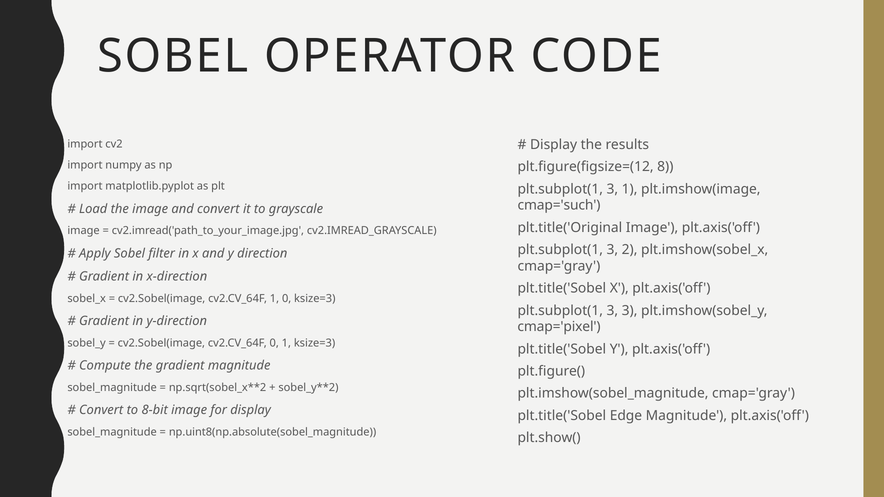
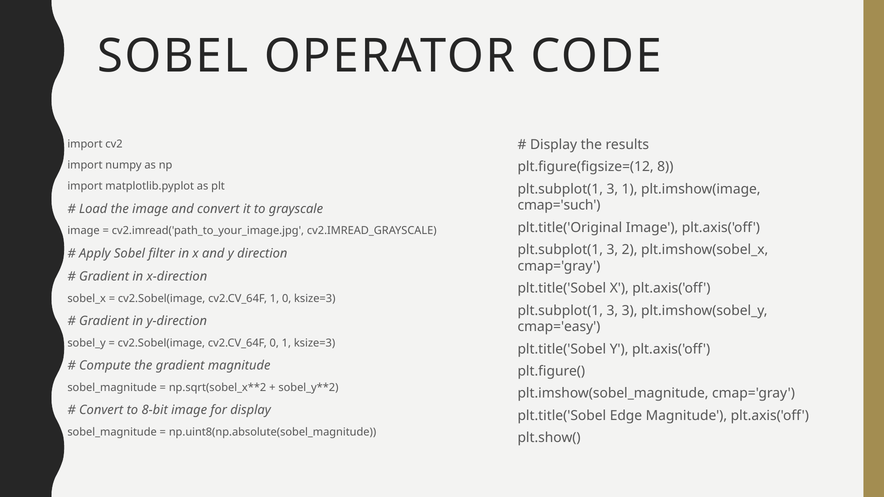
cmap='pixel: cmap='pixel -> cmap='easy
